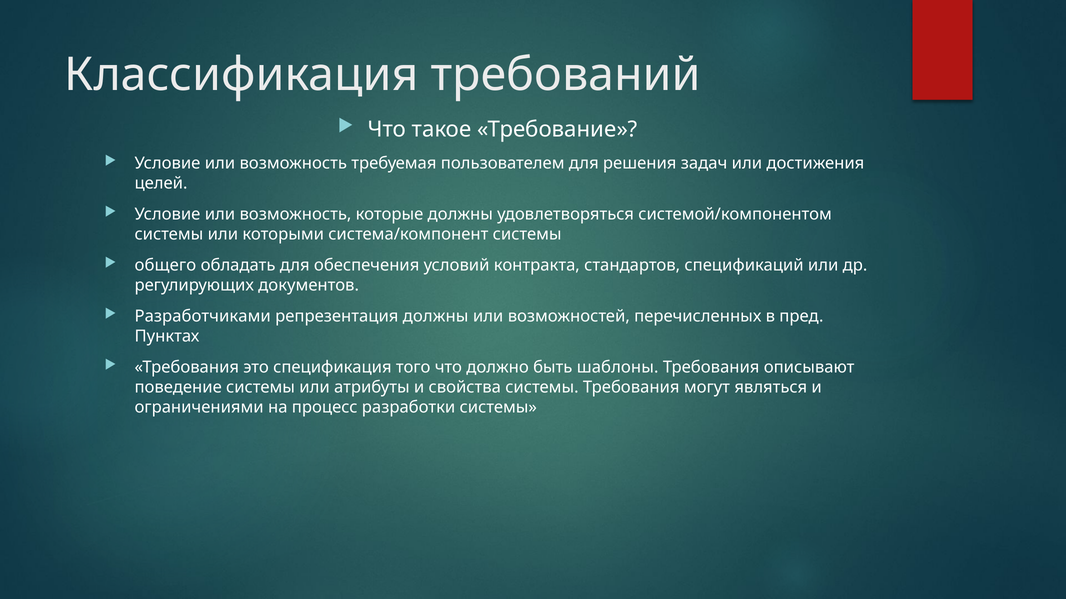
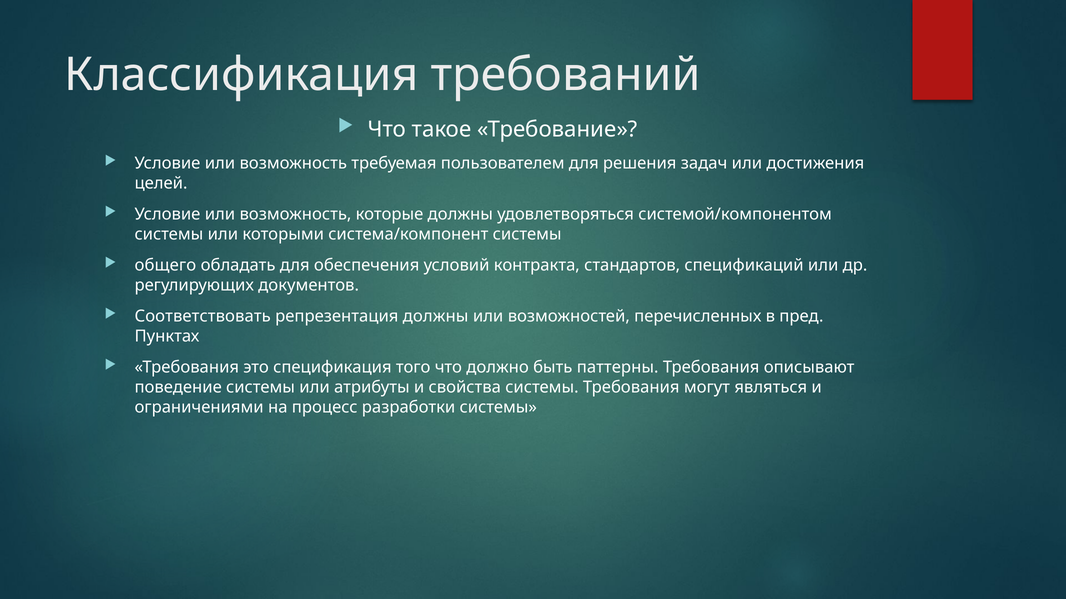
Разработчиками: Разработчиками -> Соответствовать
шаблоны: шаблоны -> паттерны
